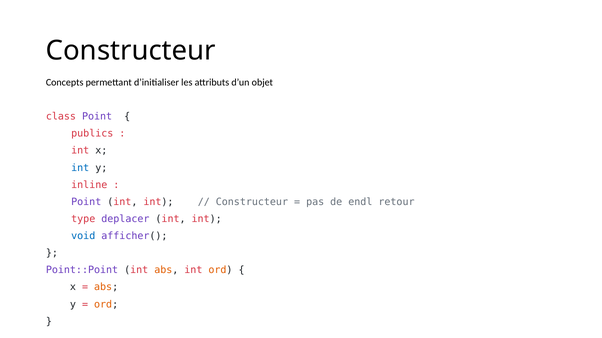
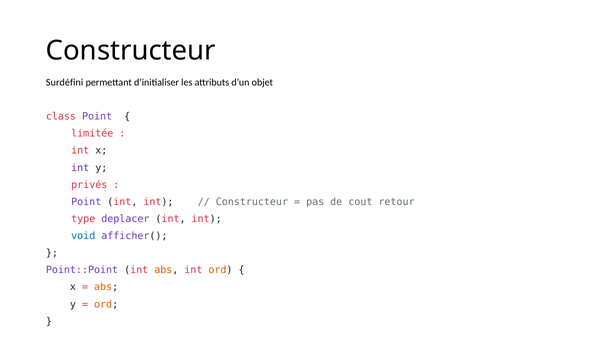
Concepts: Concepts -> Surdéfini
publics: publics -> limitée
int at (80, 168) colour: blue -> purple
inline: inline -> privés
endl: endl -> cout
